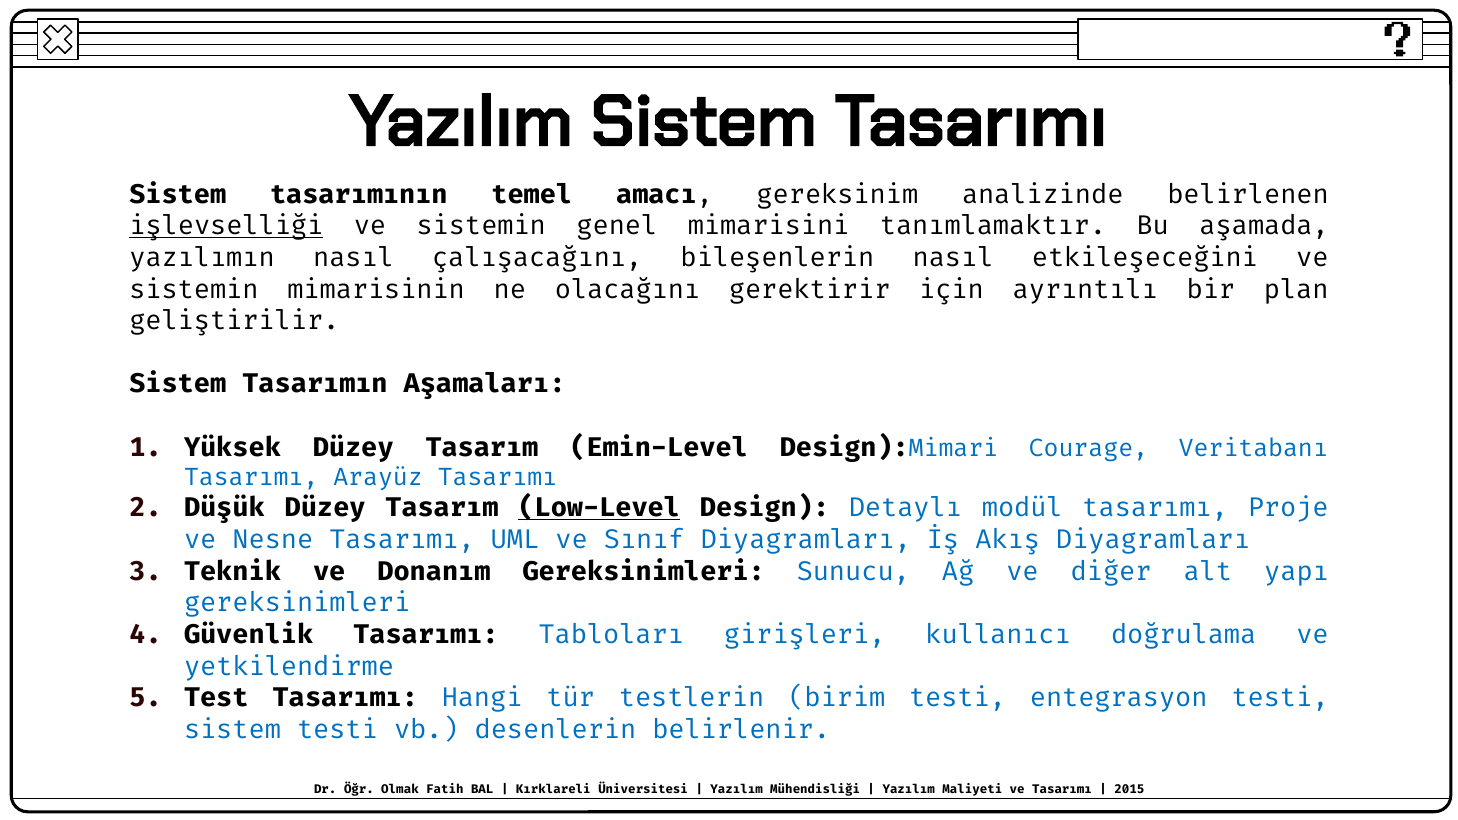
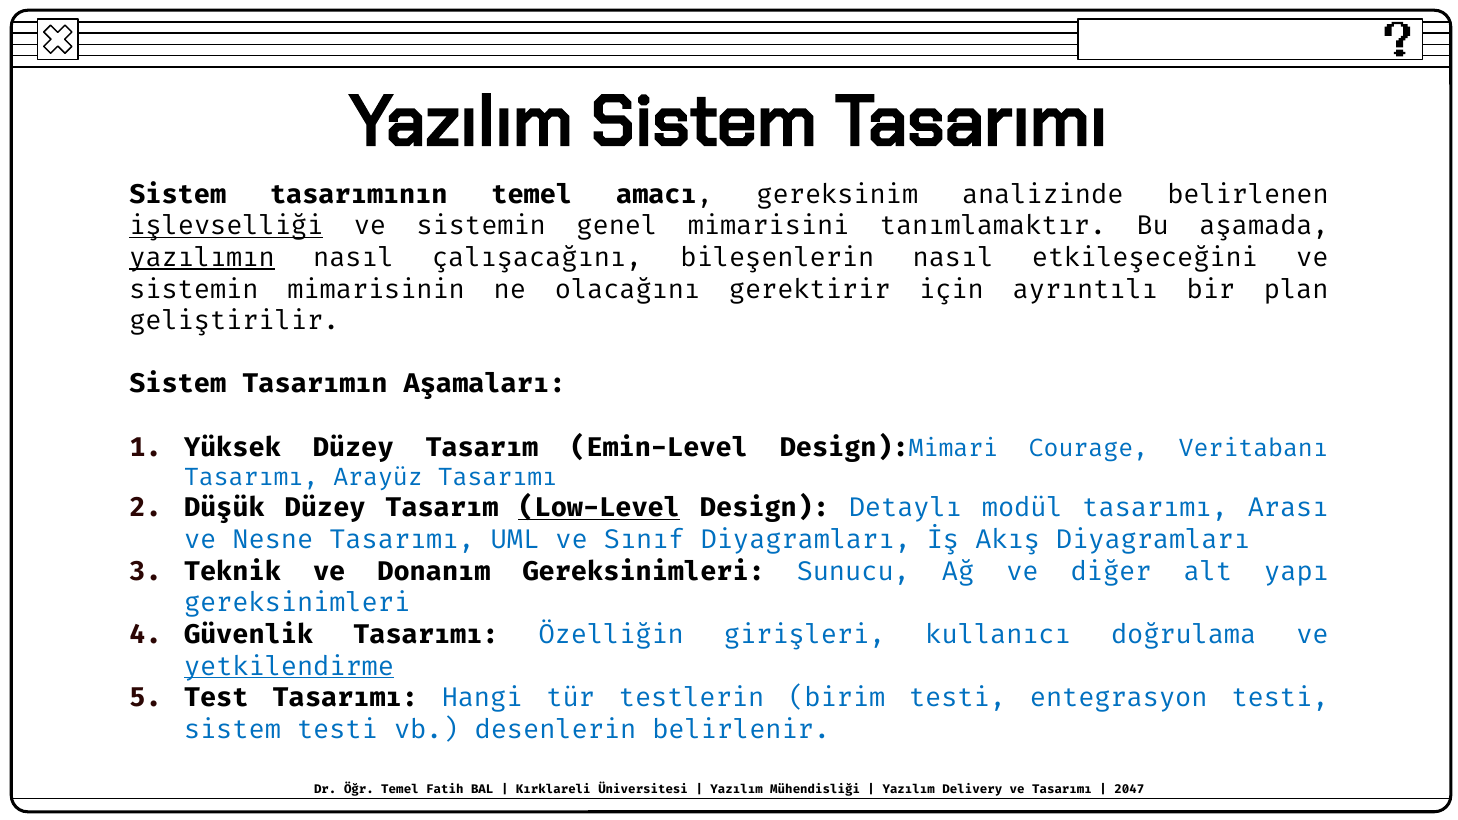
yazılımın underline: none -> present
Proje: Proje -> Arası
Tabloları: Tabloları -> Özelliğin
yetkilendirme underline: none -> present
Öğr Olmak: Olmak -> Temel
Maliyeti: Maliyeti -> Delivery
2015: 2015 -> 2047
